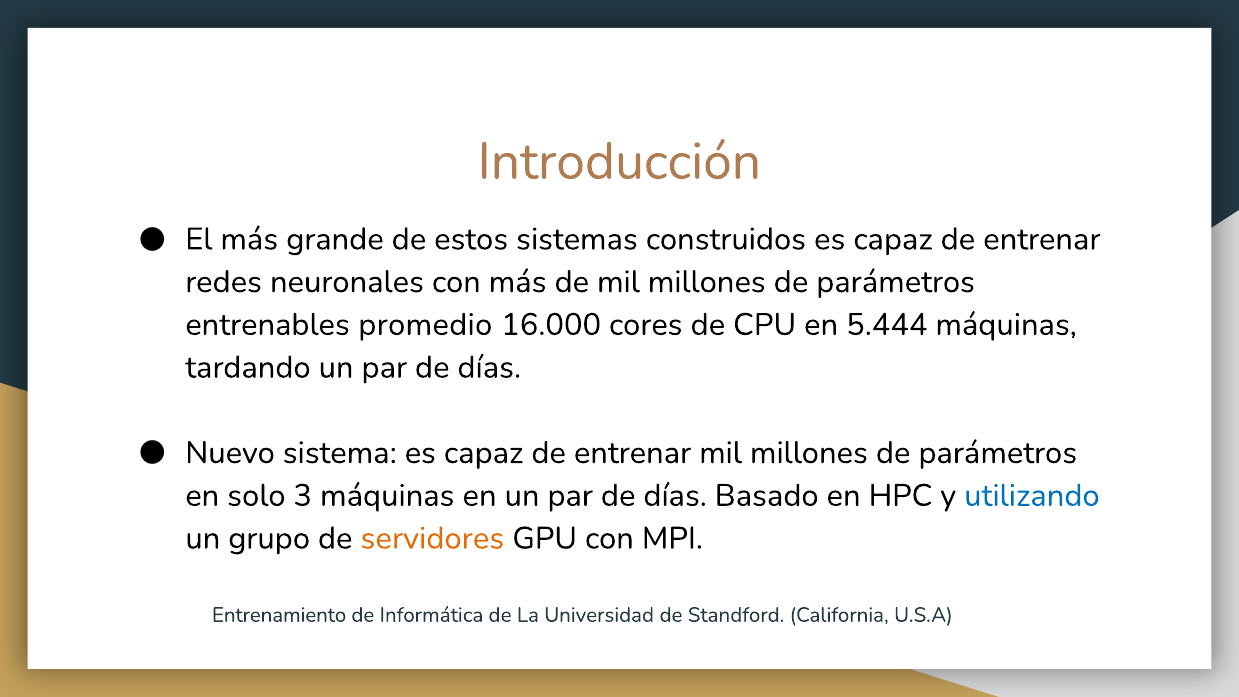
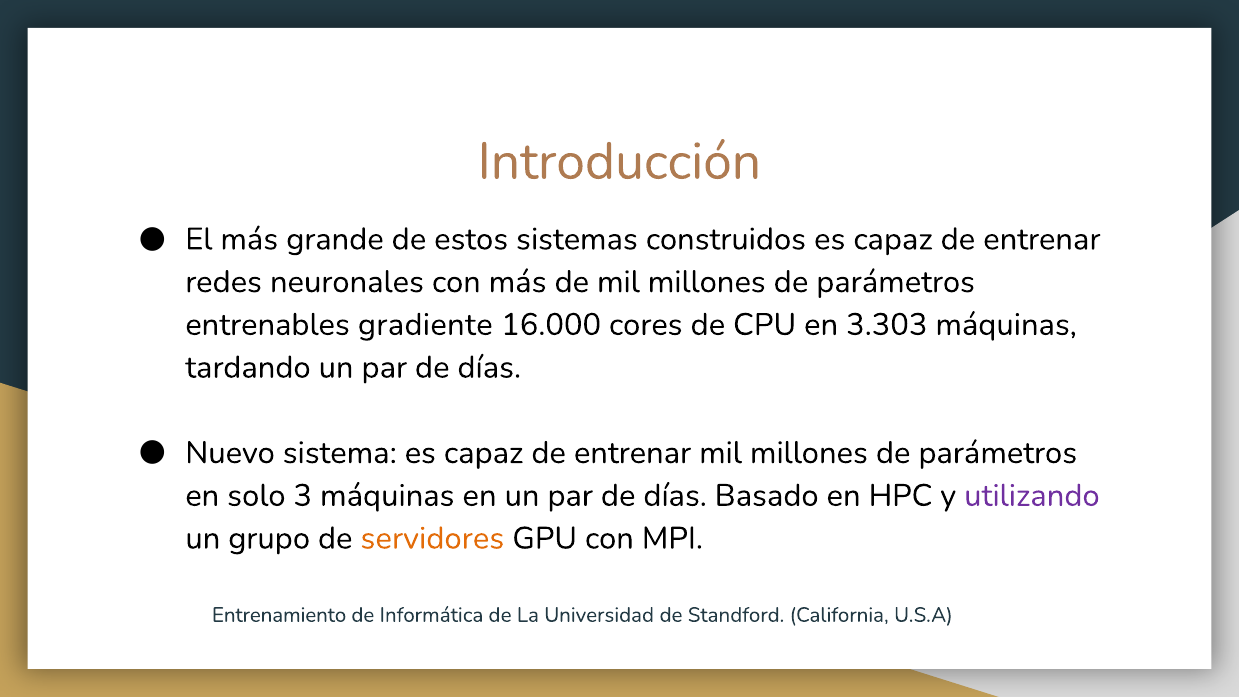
promedio: promedio -> gradiente
5.444: 5.444 -> 3.303
utilizando colour: blue -> purple
